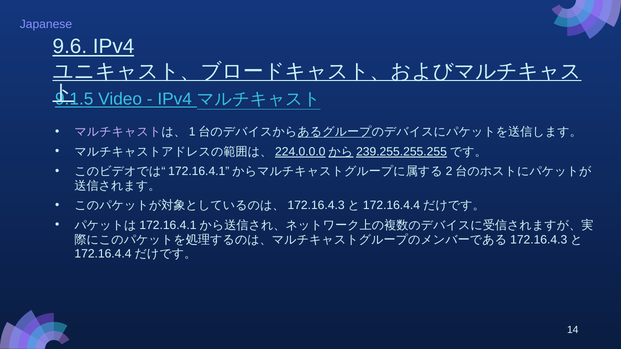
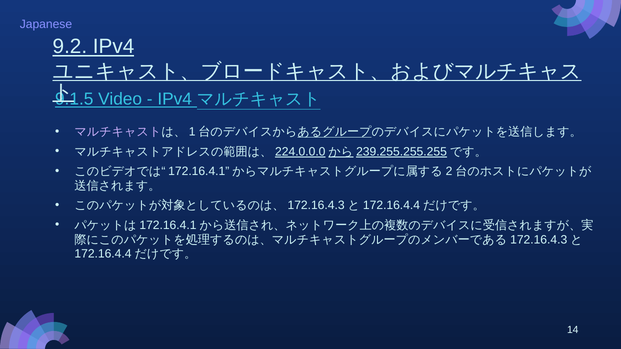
9.6: 9.6 -> 9.2
